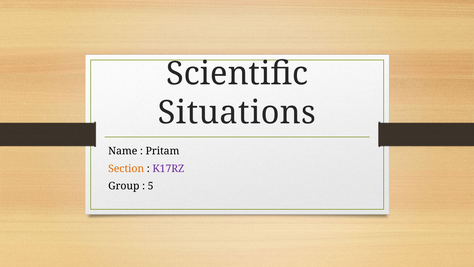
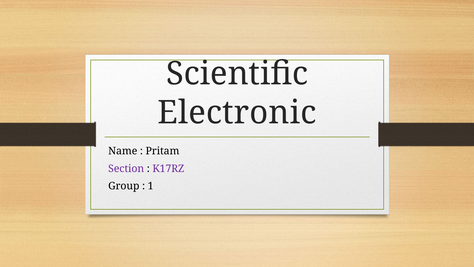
Situations: Situations -> Electronic
Section colour: orange -> purple
5: 5 -> 1
